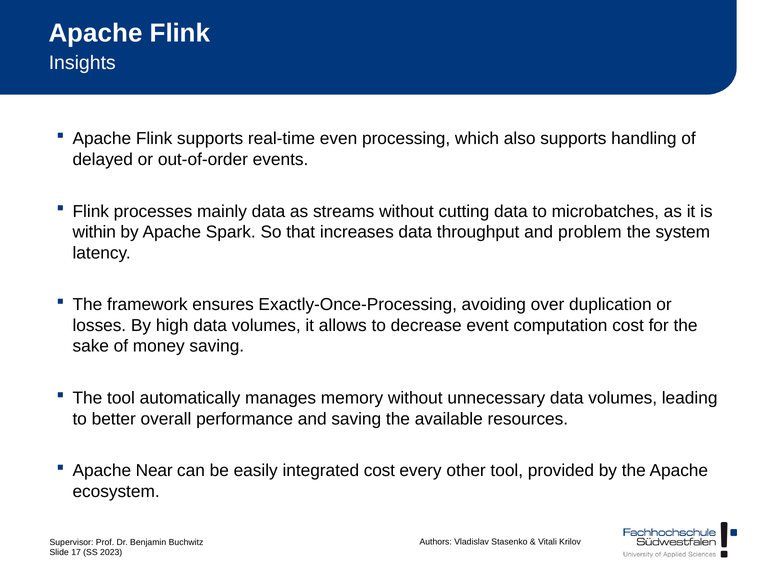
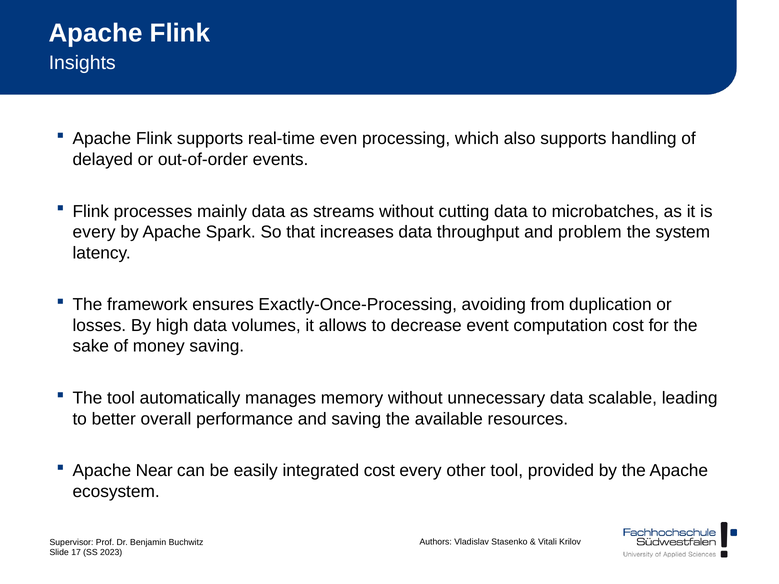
within at (94, 232): within -> every
over: over -> from
unnecessary data volumes: volumes -> scalable
